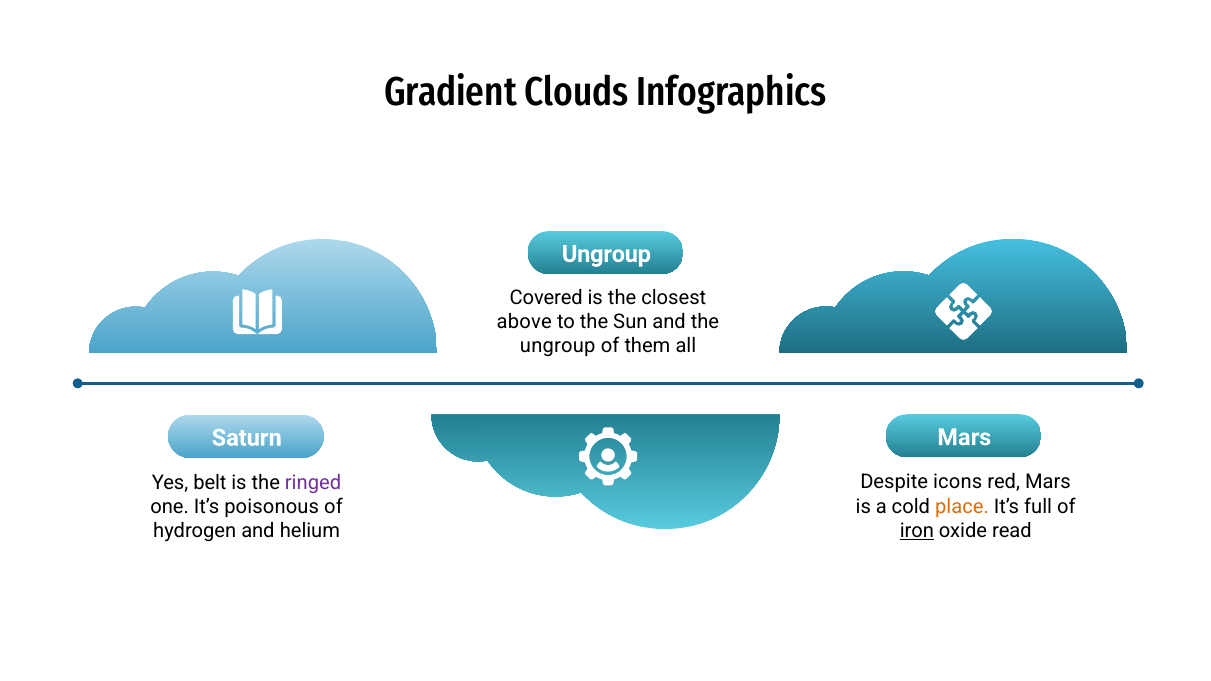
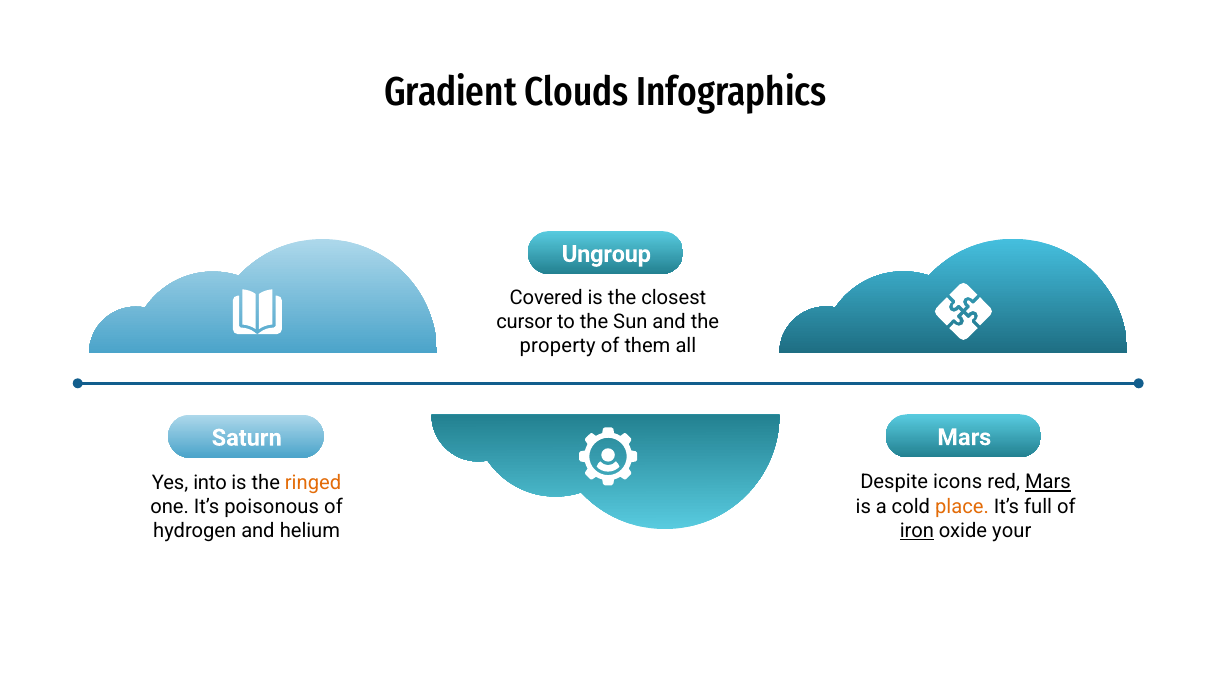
above: above -> cursor
ungroup at (558, 346): ungroup -> property
Mars at (1048, 482) underline: none -> present
belt: belt -> into
ringed colour: purple -> orange
read: read -> your
